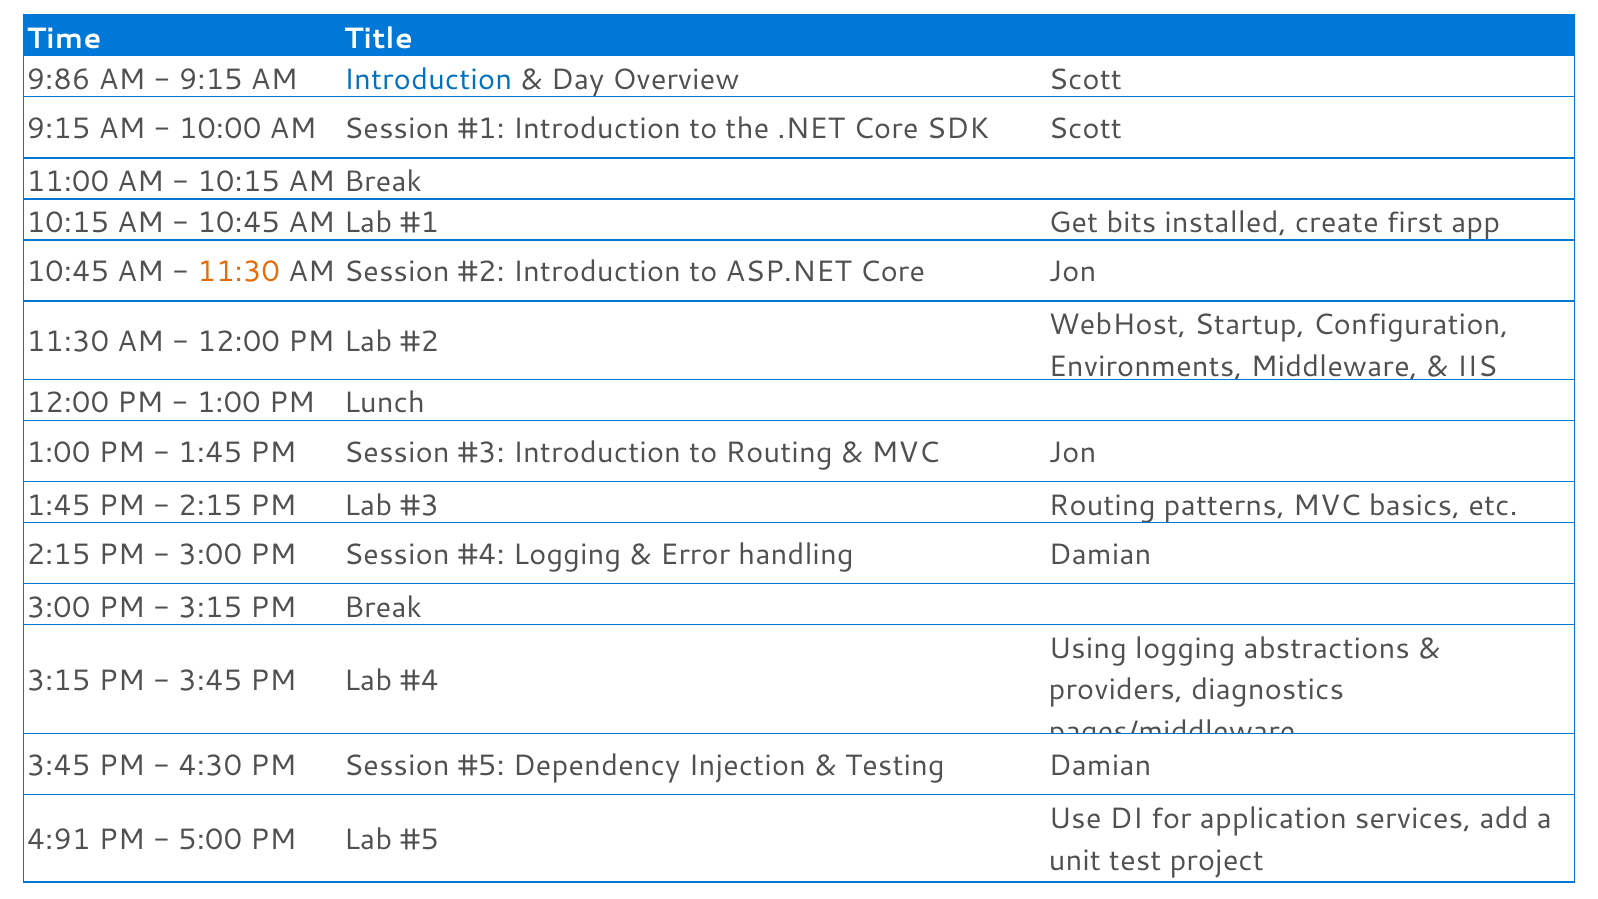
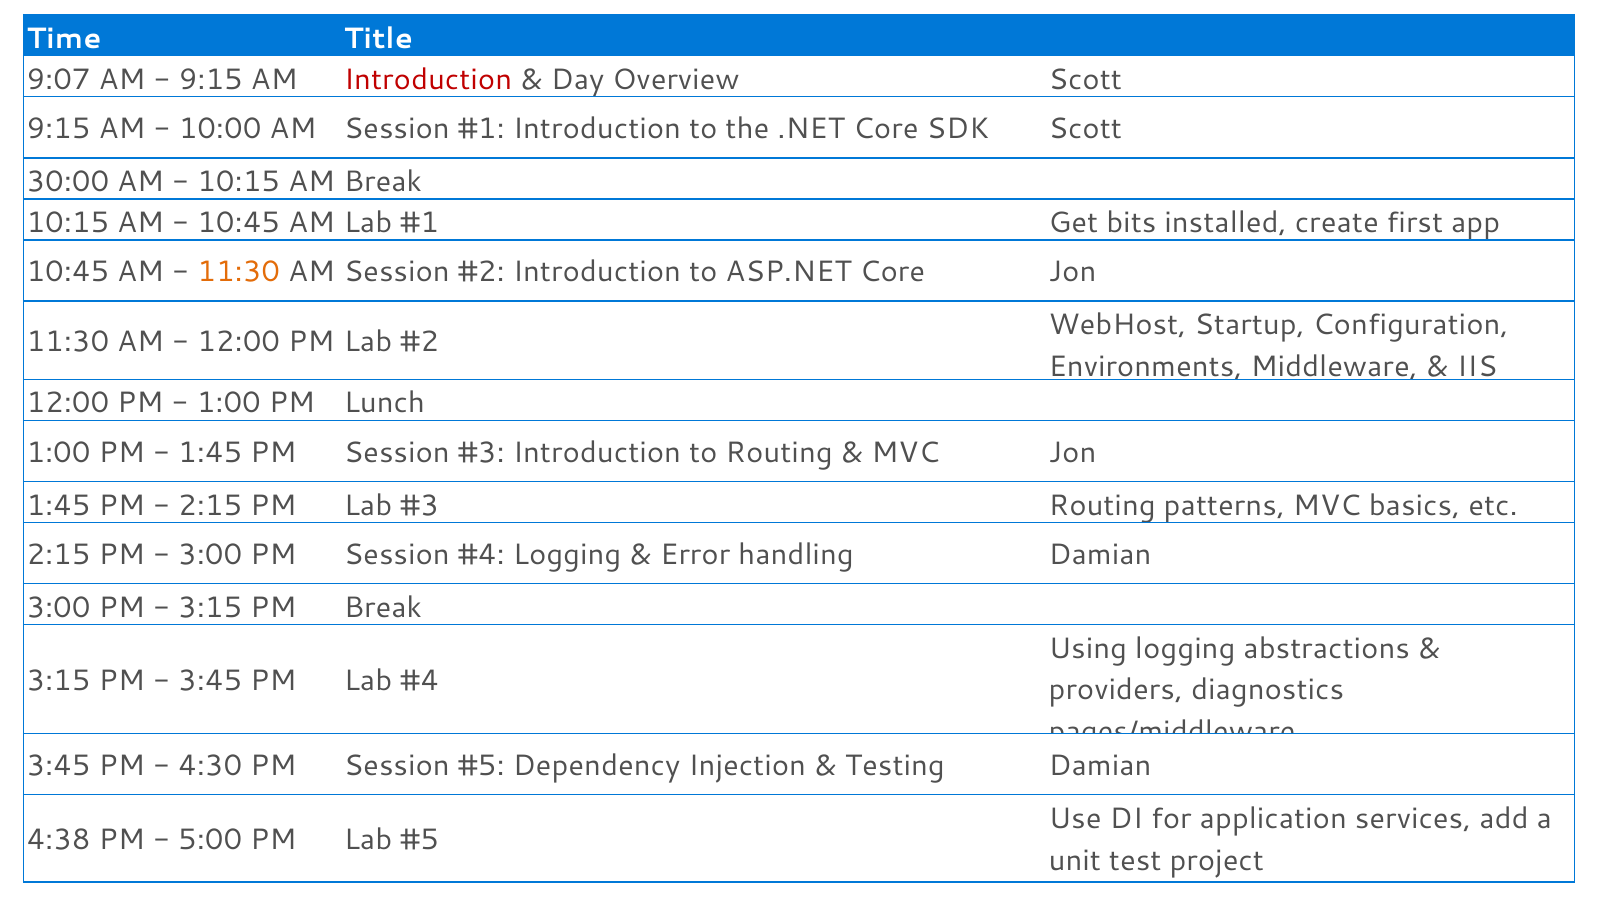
9:86: 9:86 -> 9:07
Introduction at (428, 80) colour: blue -> red
11:00: 11:00 -> 30:00
4:91: 4:91 -> 4:38
